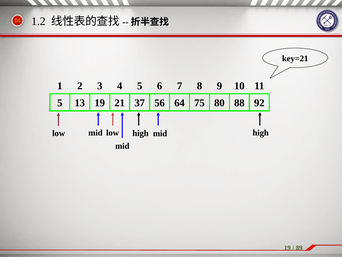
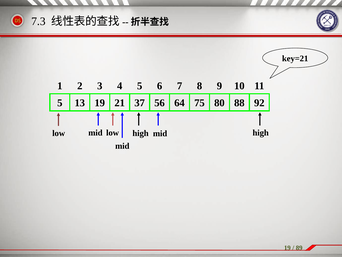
1.2: 1.2 -> 7.3
